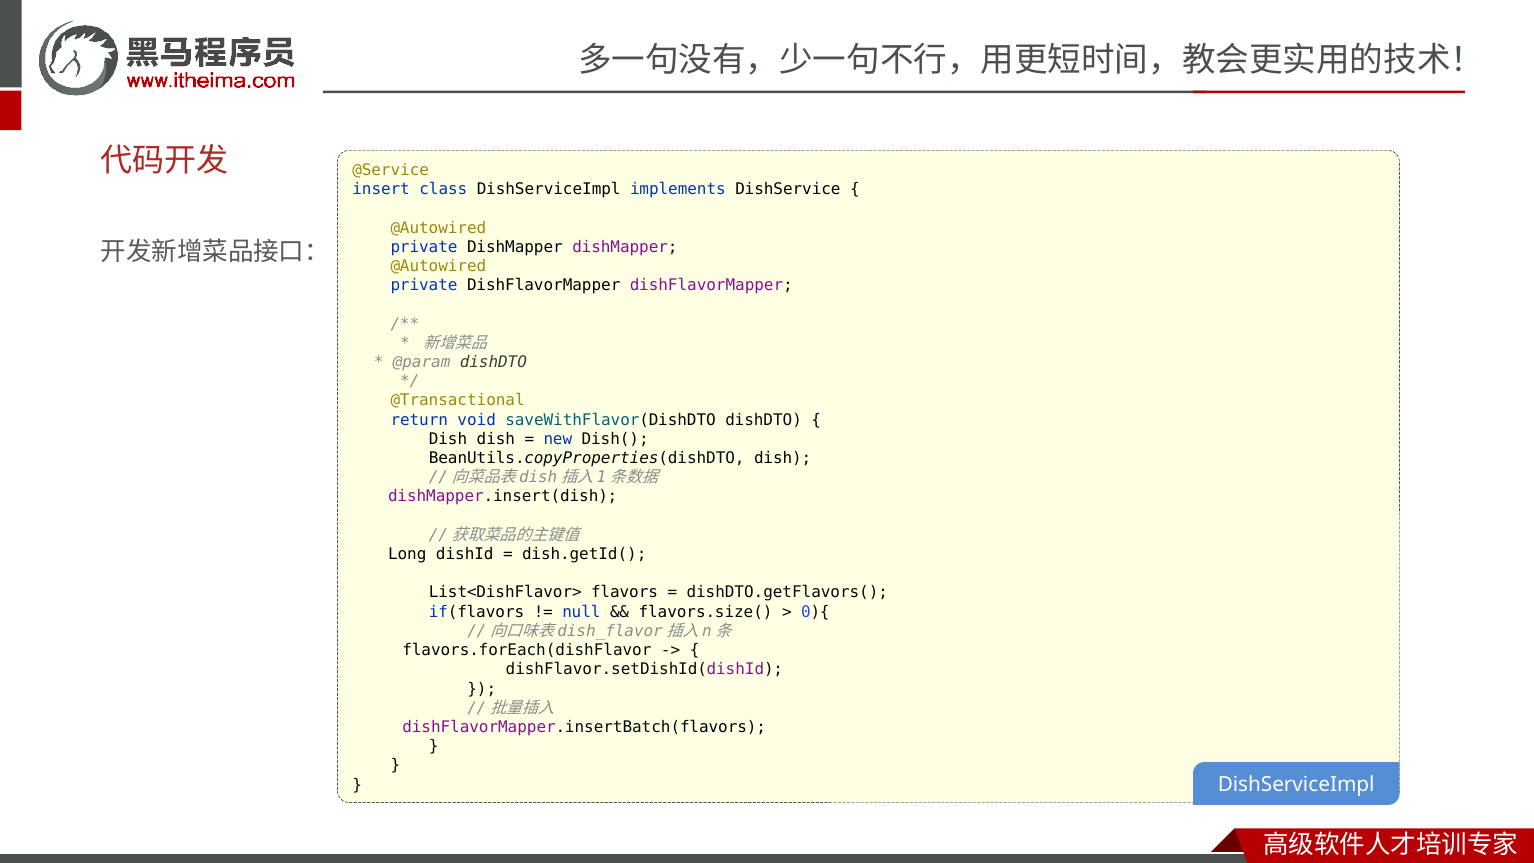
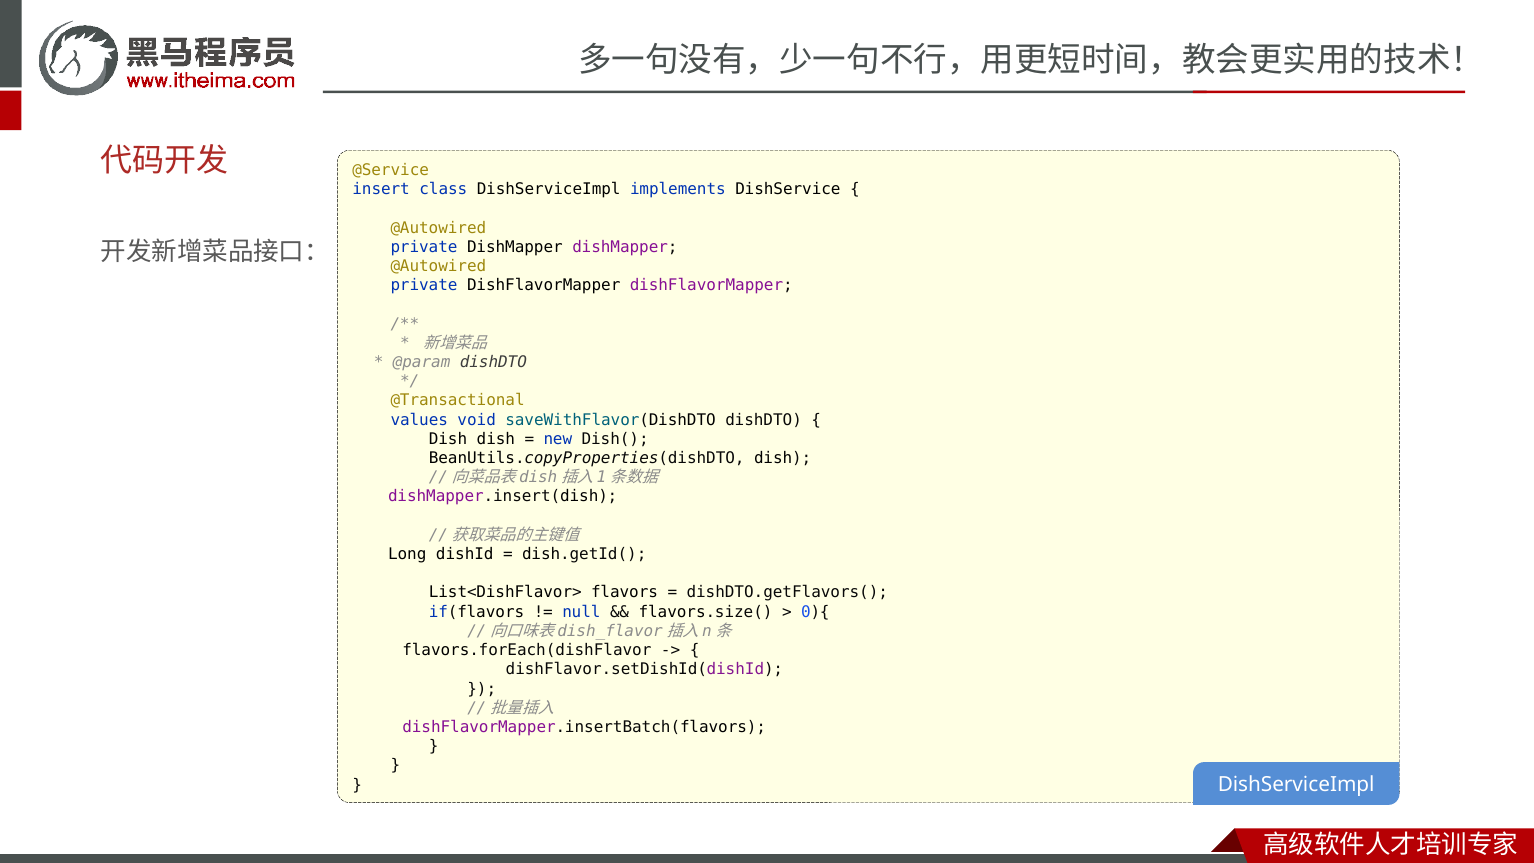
return: return -> values
